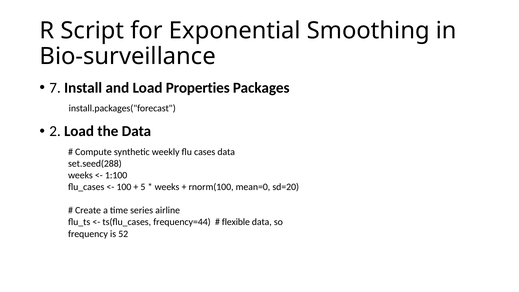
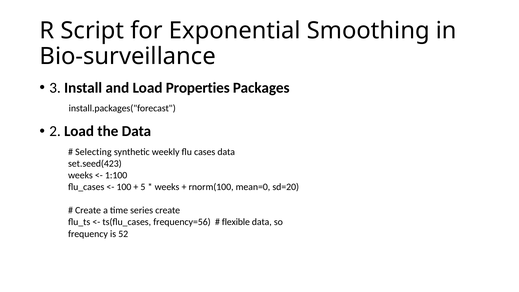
7: 7 -> 3
Compute: Compute -> Selecting
set.seed(288: set.seed(288 -> set.seed(423
series airline: airline -> create
frequency=44: frequency=44 -> frequency=56
